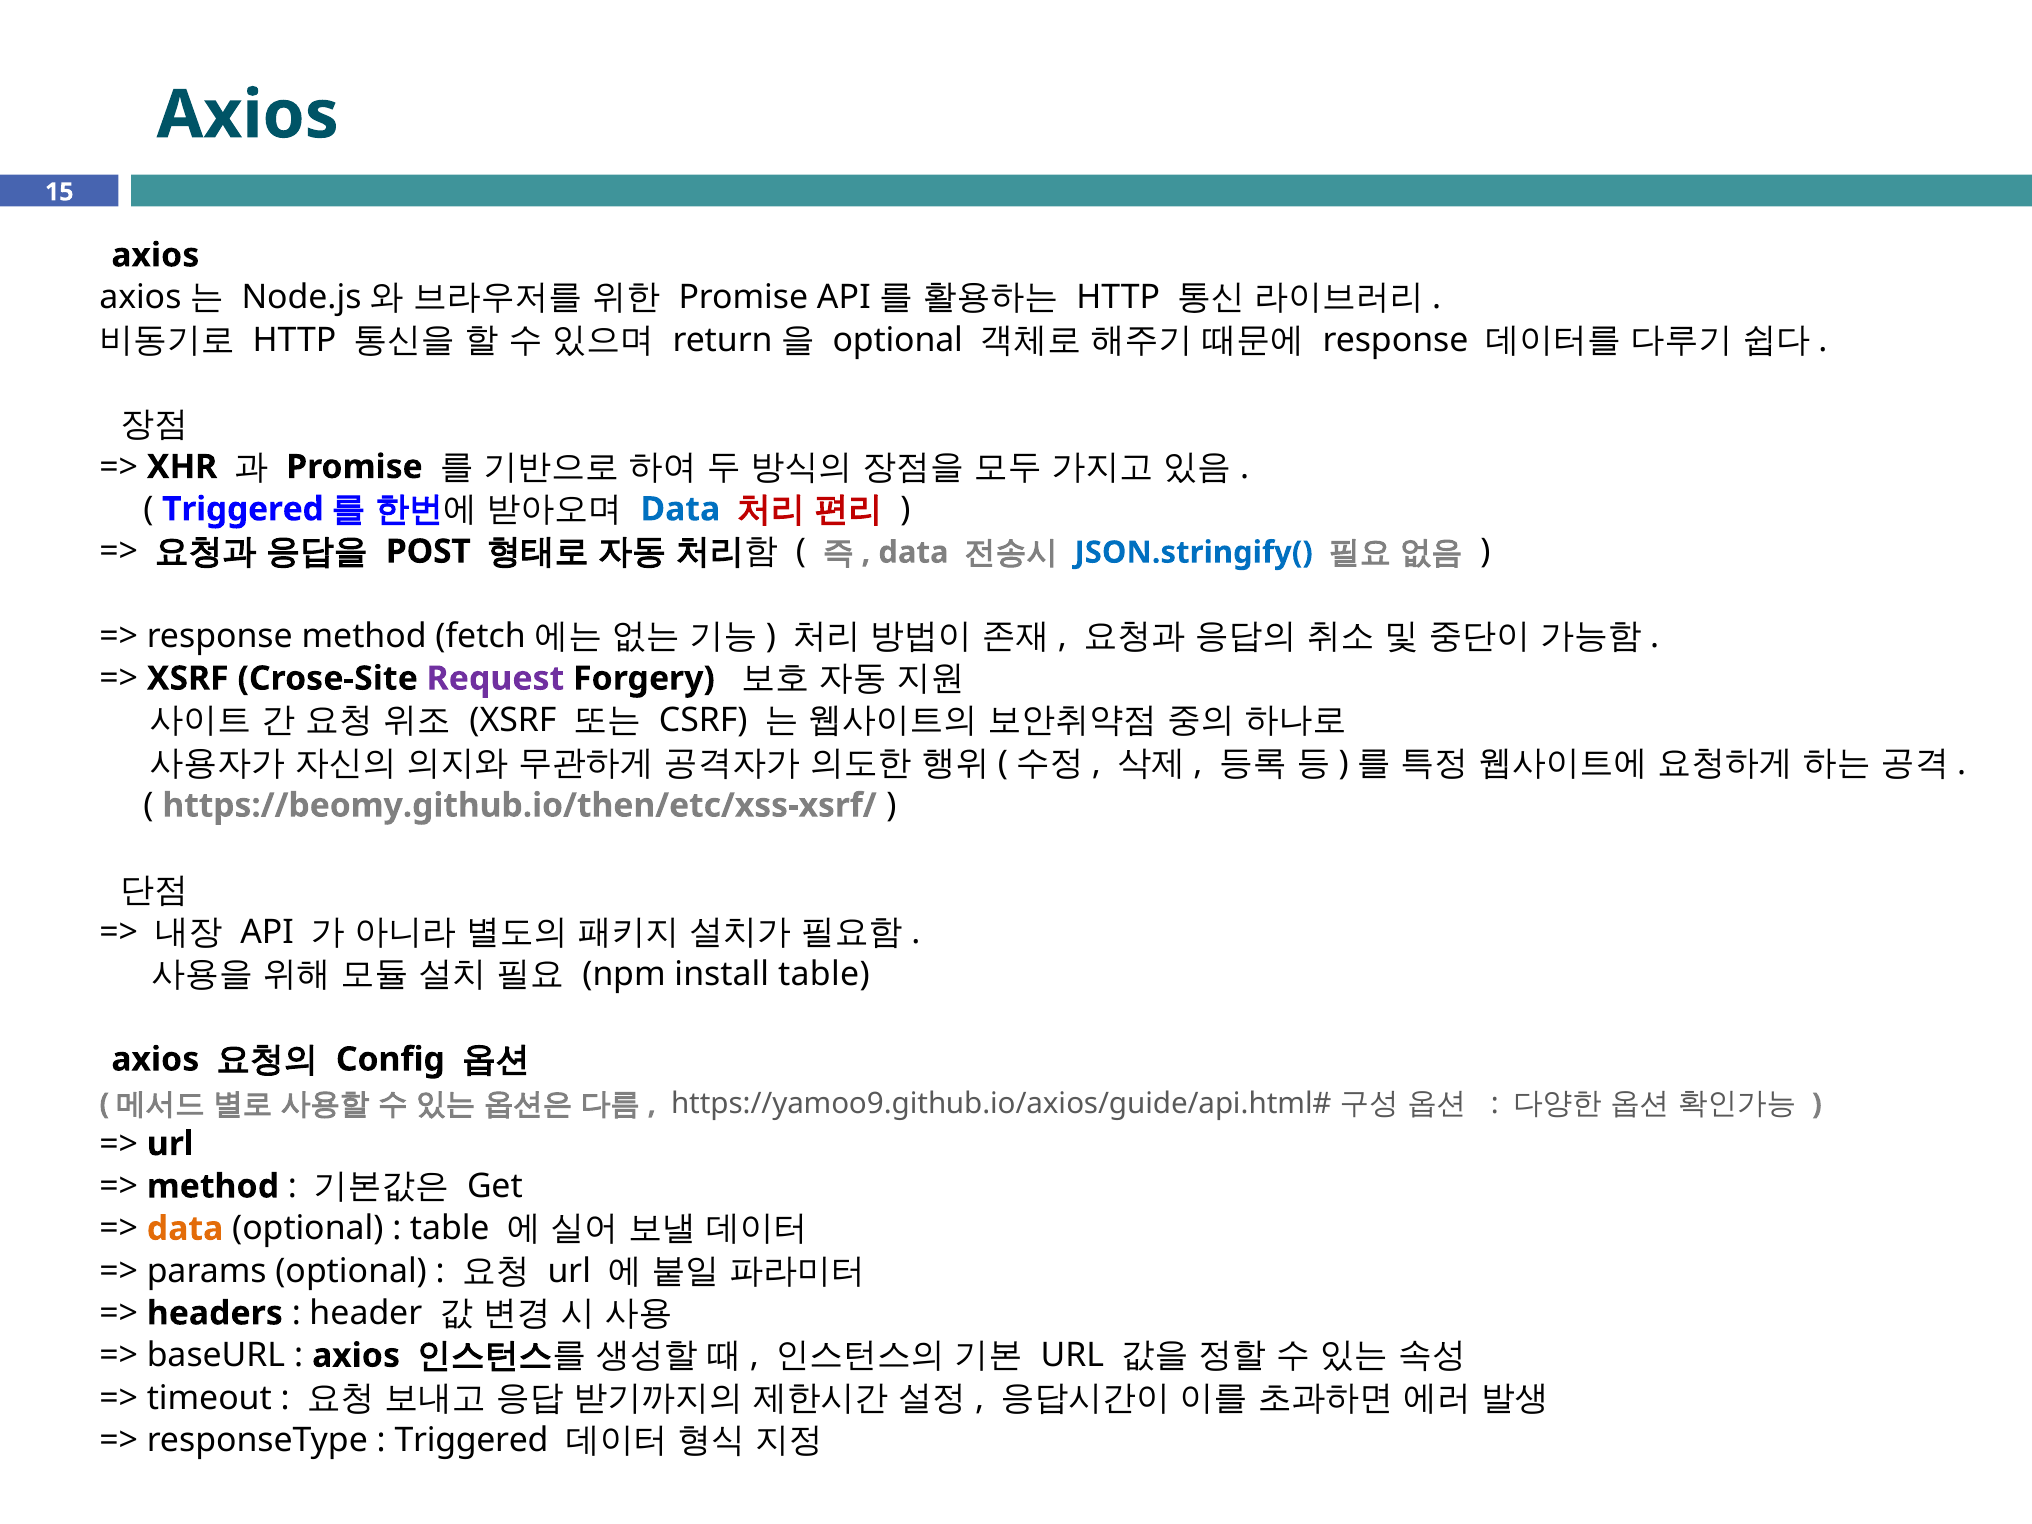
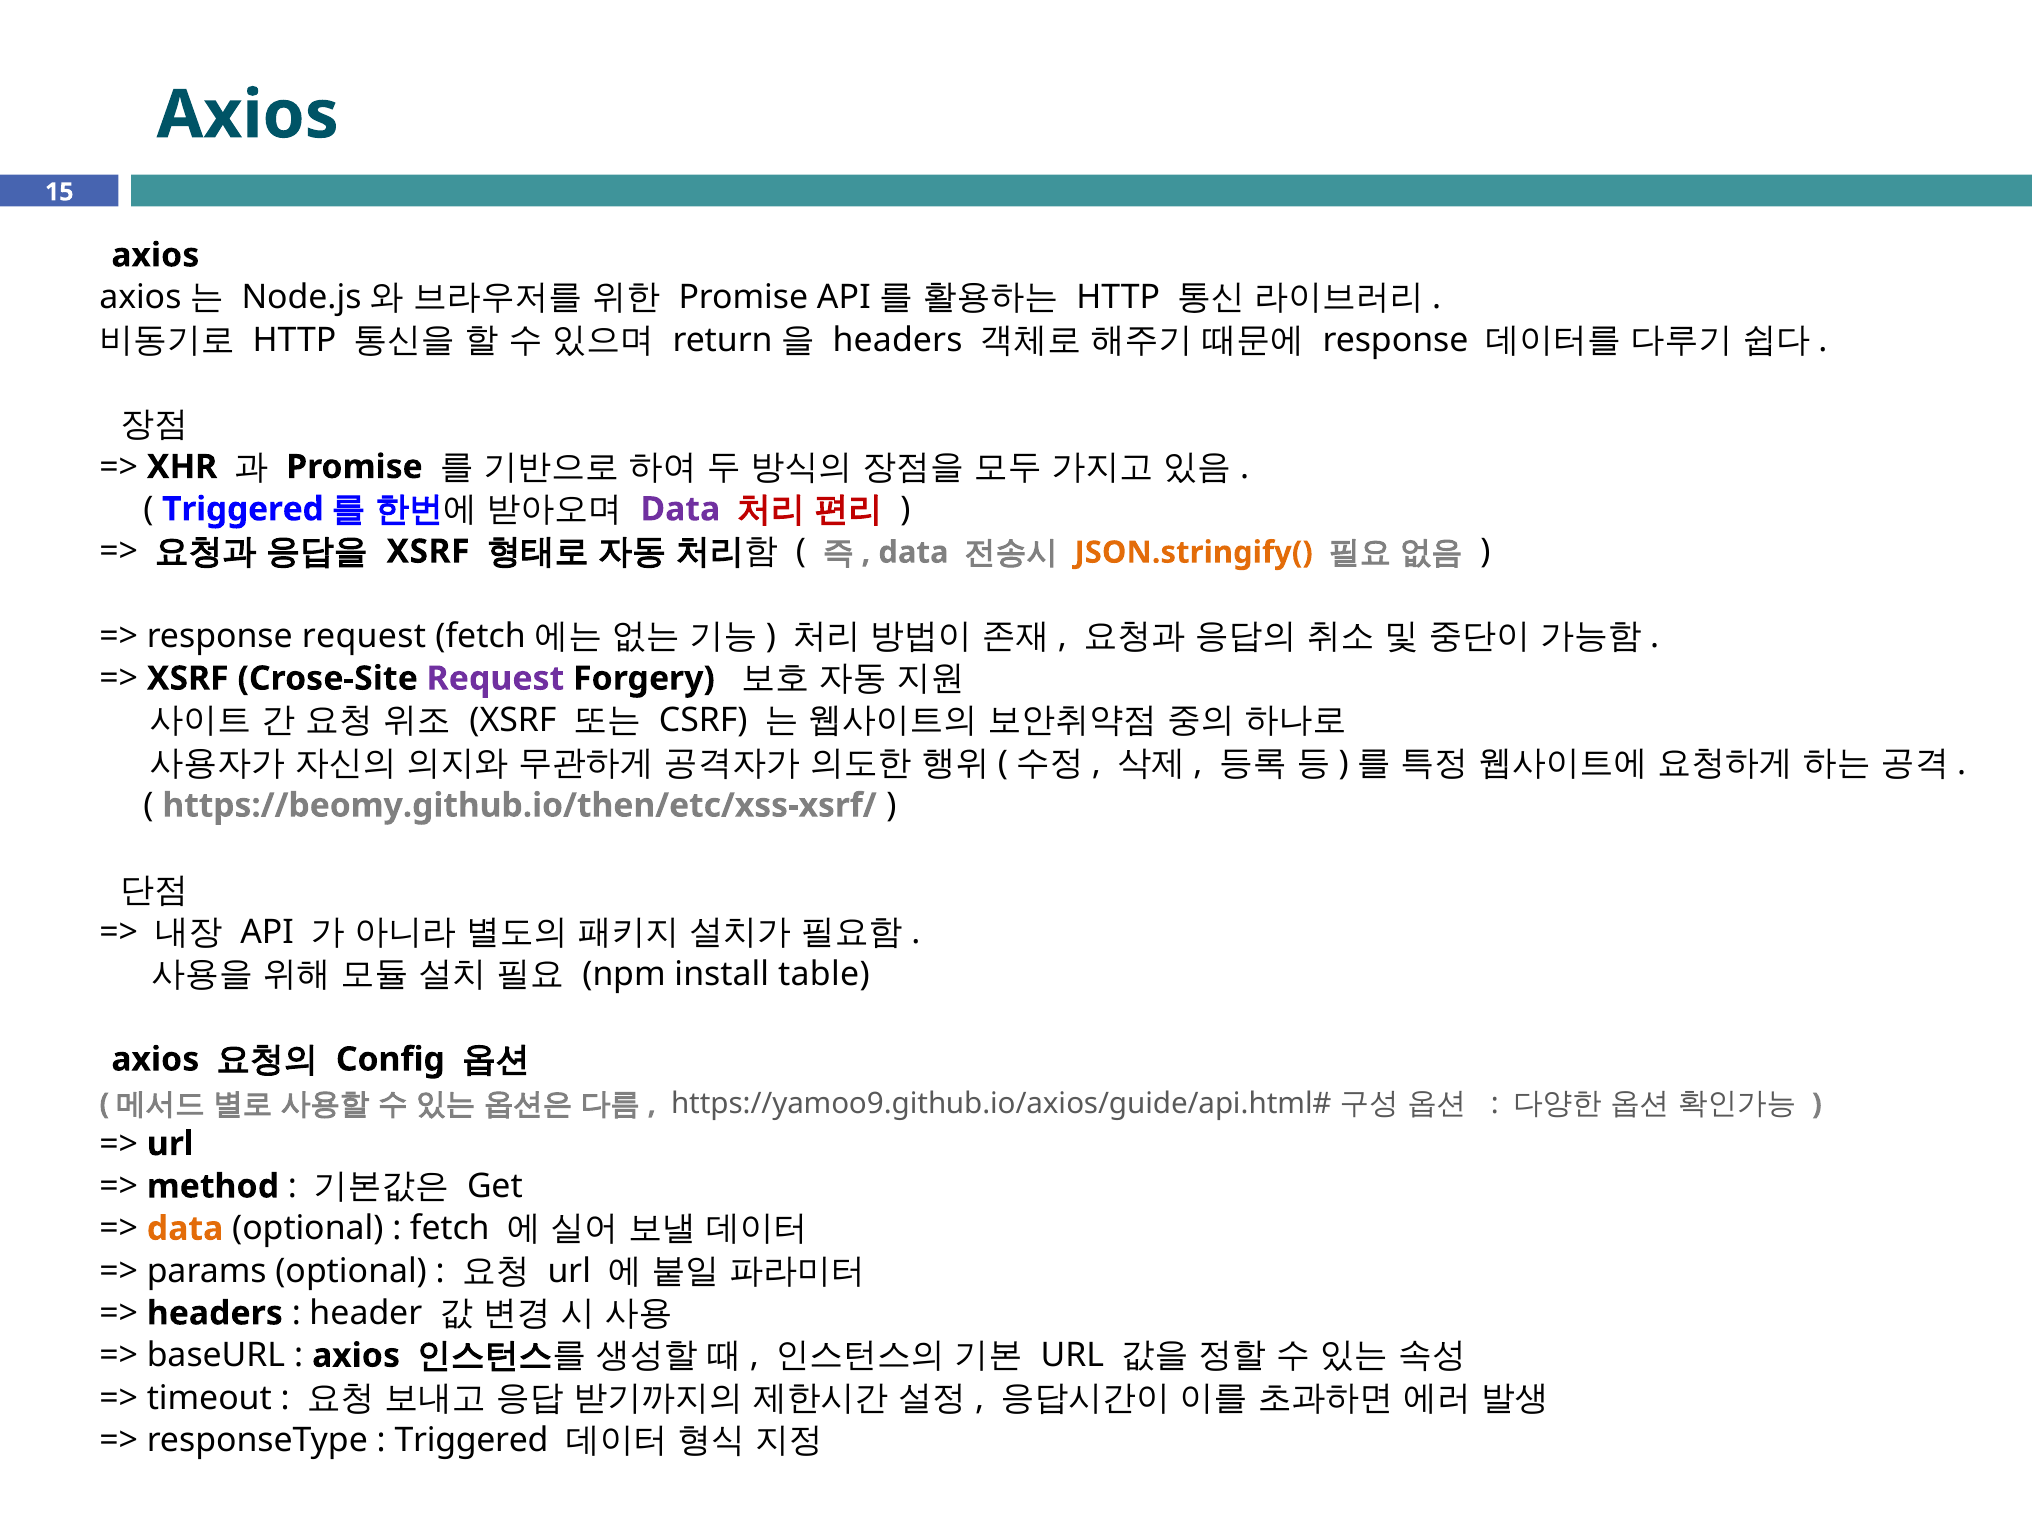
optional at (898, 340): optional -> headers
Data at (680, 509) colour: blue -> purple
POST at (428, 552): POST -> XSRF
JSON.stringify( colour: blue -> orange
response method: method -> request
table at (450, 1229): table -> fetch
